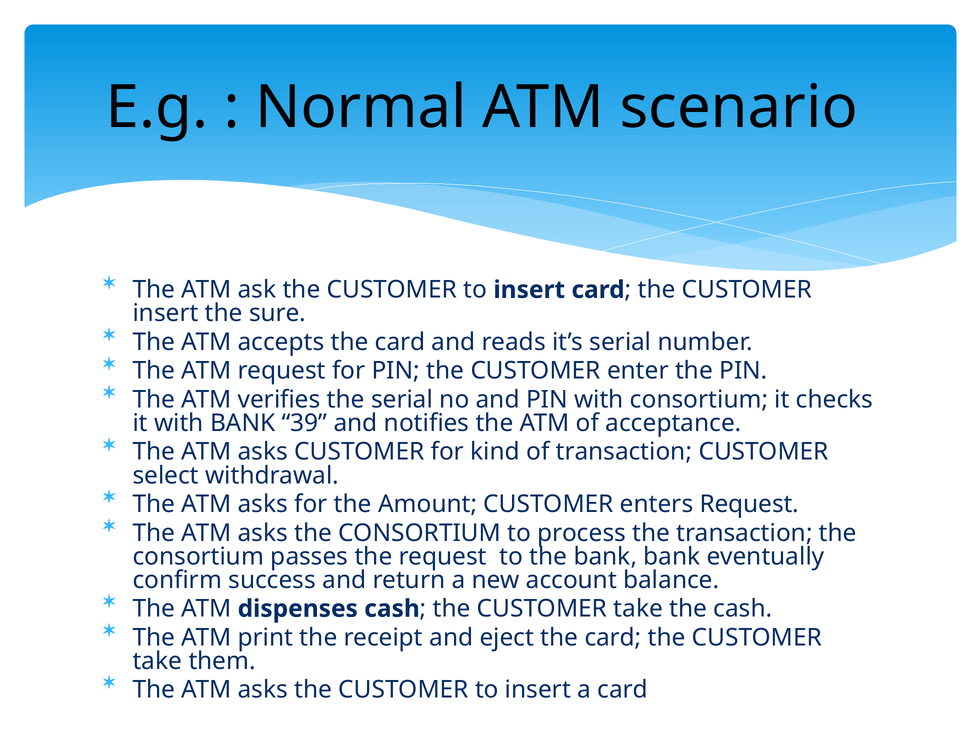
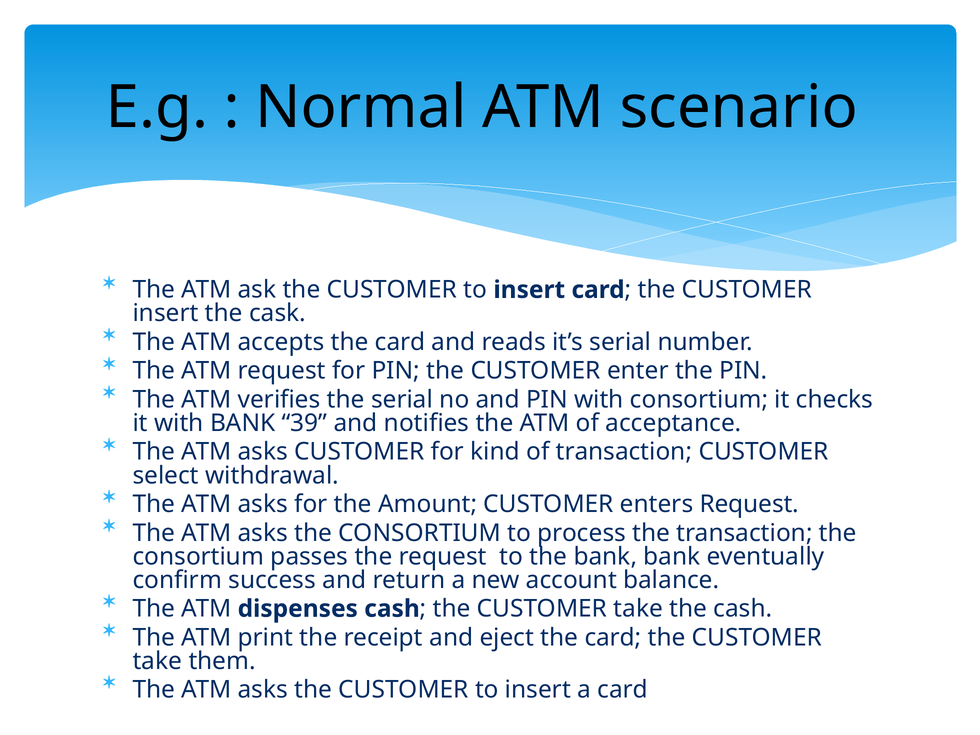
sure: sure -> cask
